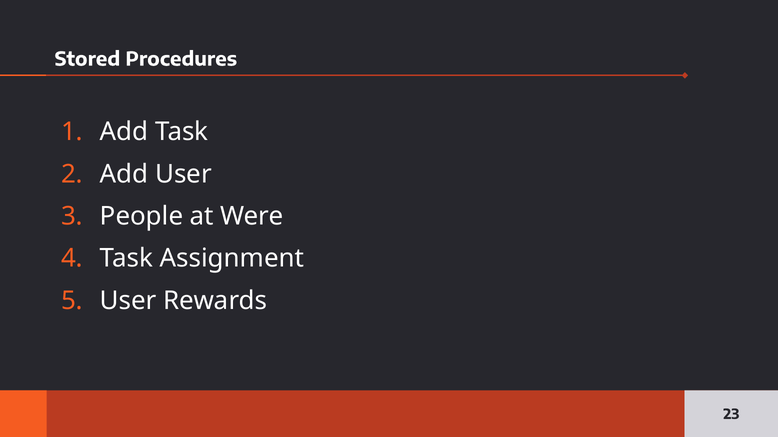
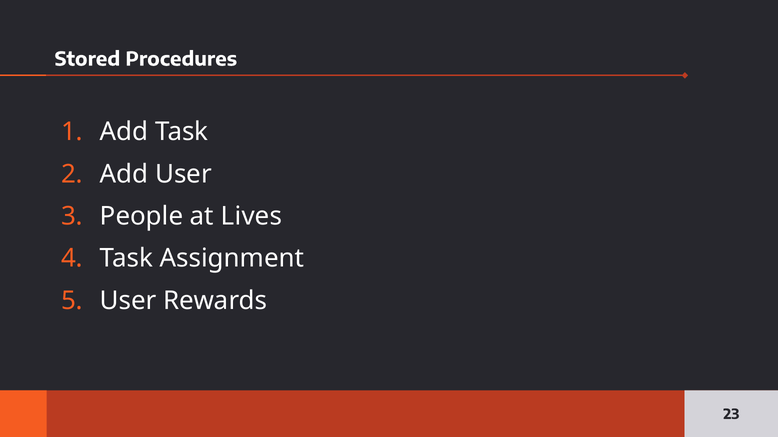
Were: Were -> Lives
